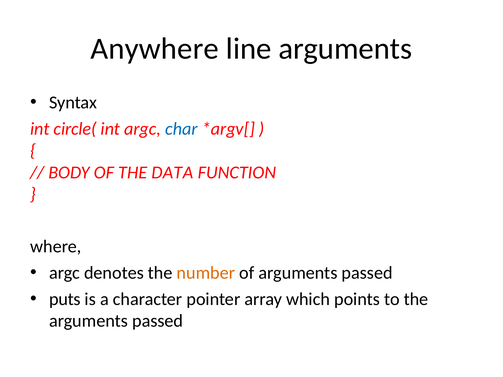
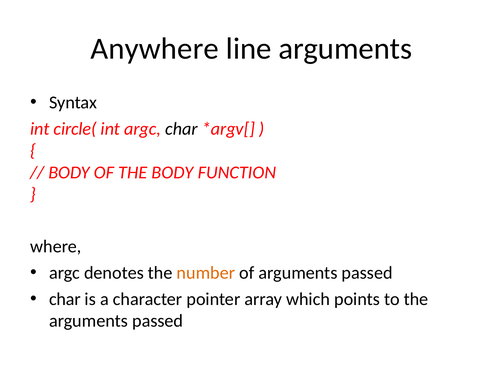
char at (181, 129) colour: blue -> black
THE DATA: DATA -> BODY
puts at (65, 299): puts -> char
